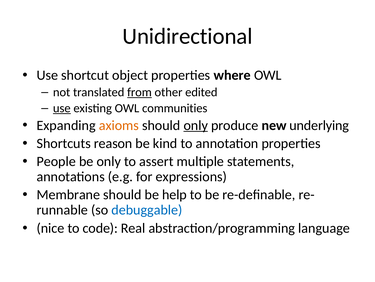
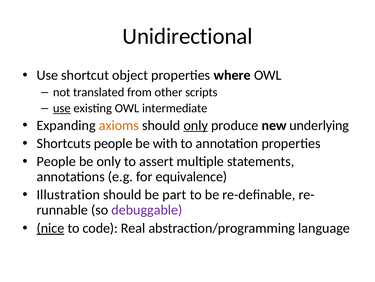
from underline: present -> none
edited: edited -> scripts
communities: communities -> intermediate
Shortcuts reason: reason -> people
kind: kind -> with
expressions: expressions -> equivalence
Membrane: Membrane -> Illustration
help: help -> part
debuggable colour: blue -> purple
nice underline: none -> present
